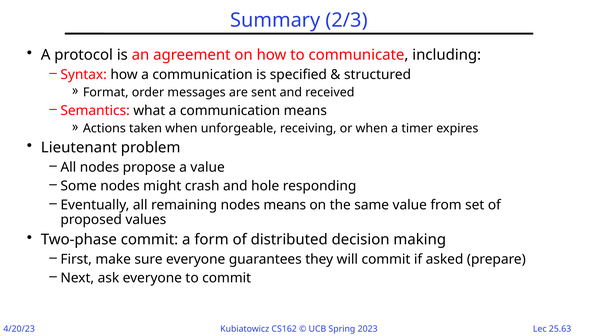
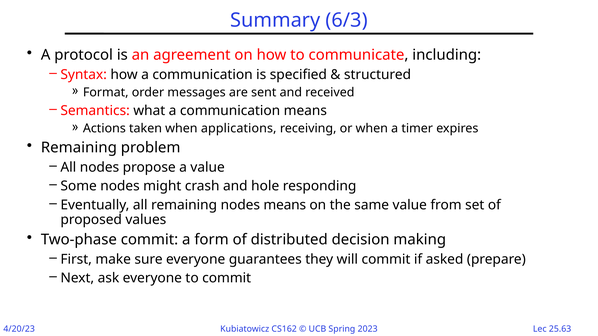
2/3: 2/3 -> 6/3
unforgeable: unforgeable -> applications
Lieutenant at (79, 148): Lieutenant -> Remaining
